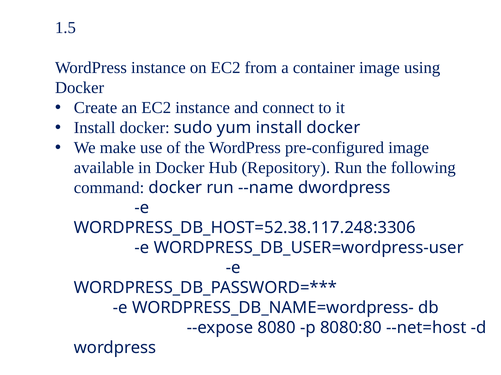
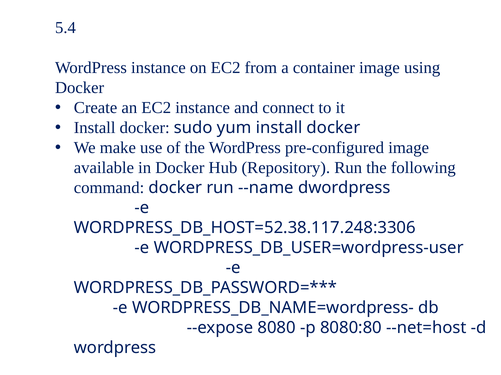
1.5: 1.5 -> 5.4
